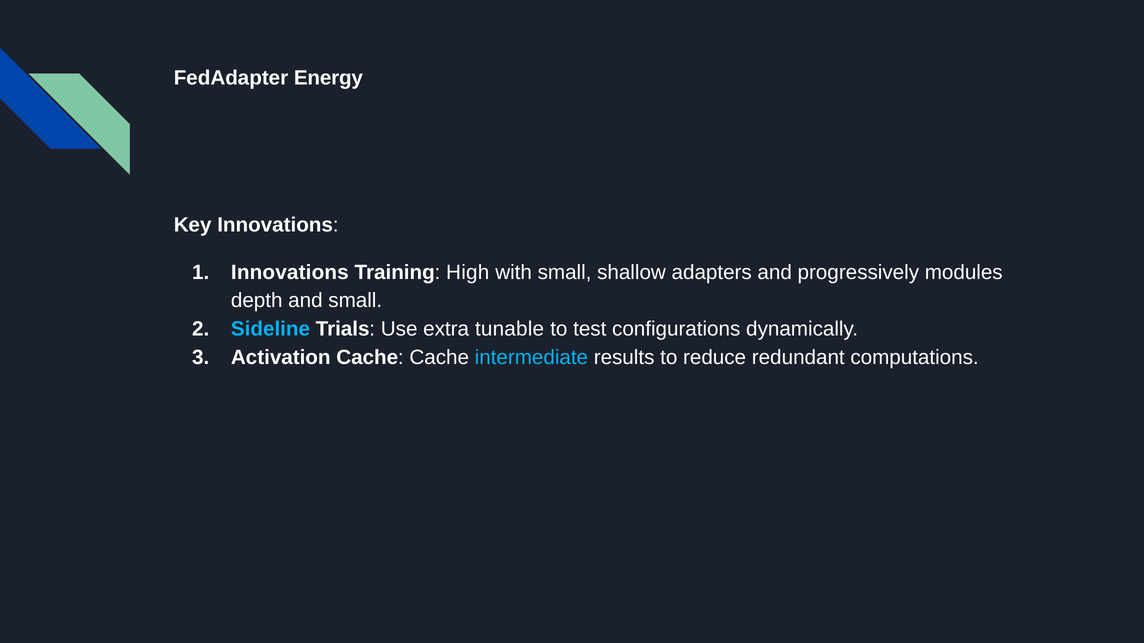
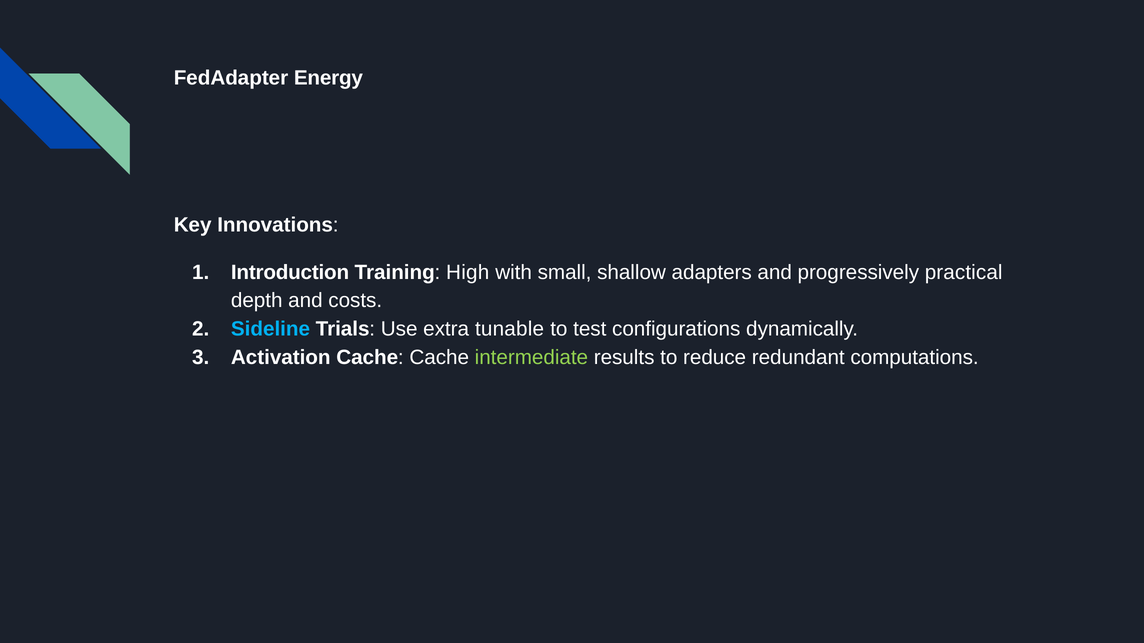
Innovations at (290, 272): Innovations -> Introduction
modules: modules -> practical
and small: small -> costs
intermediate colour: light blue -> light green
